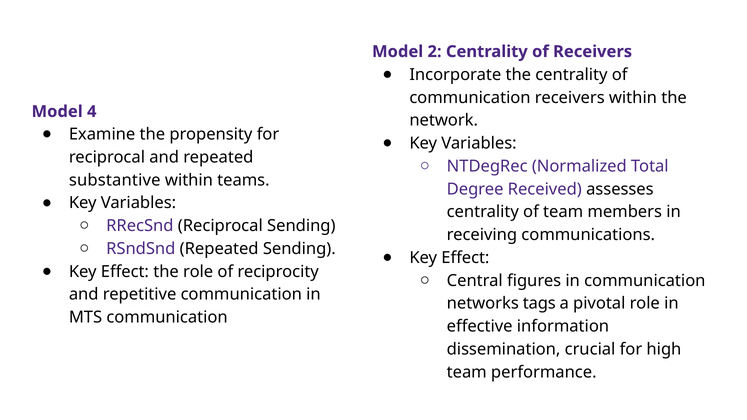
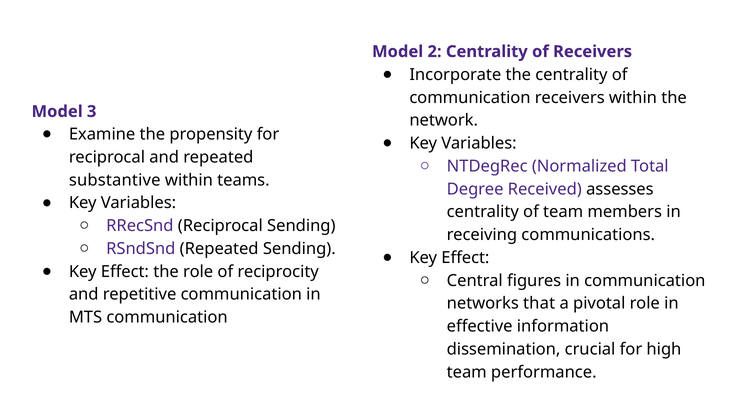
4: 4 -> 3
tags: tags -> that
